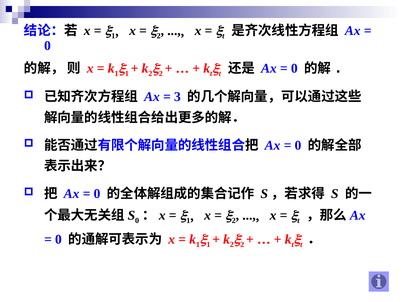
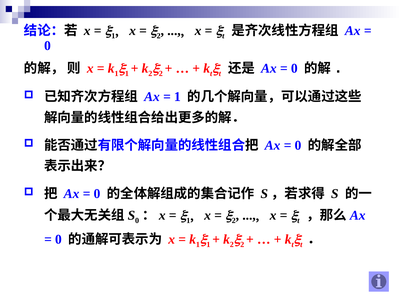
3 at (177, 97): 3 -> 1
